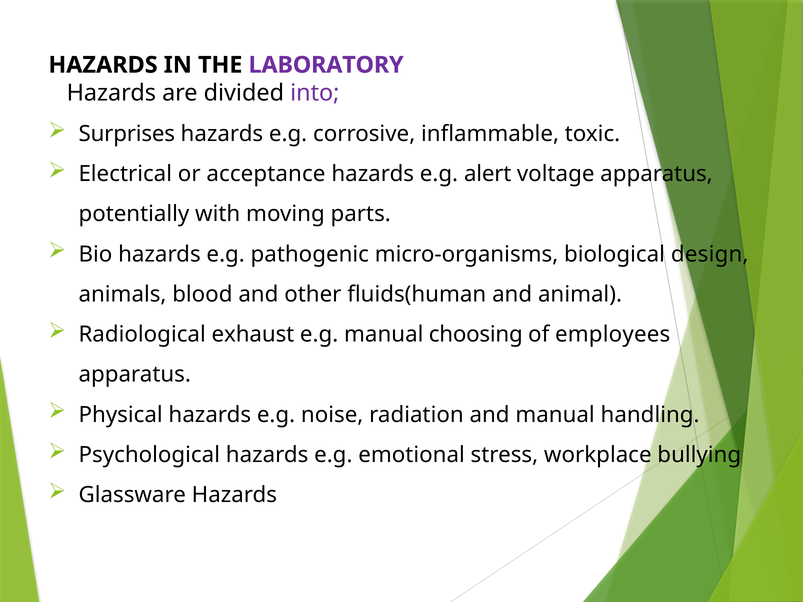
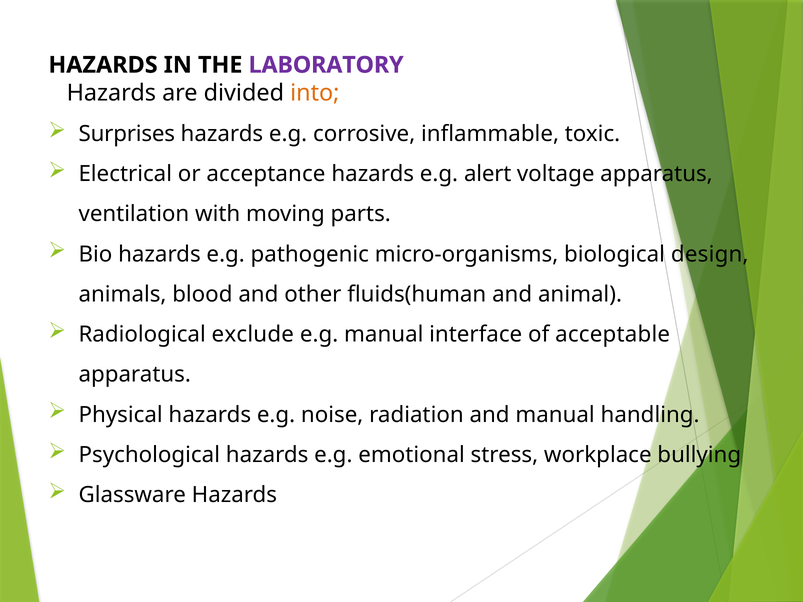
into colour: purple -> orange
potentially: potentially -> ventilation
exhaust: exhaust -> exclude
choosing: choosing -> interface
employees: employees -> acceptable
